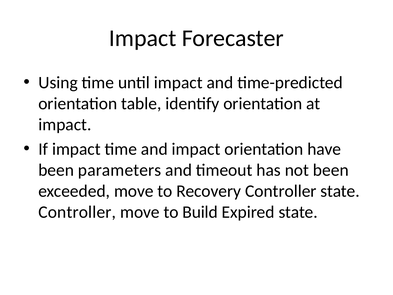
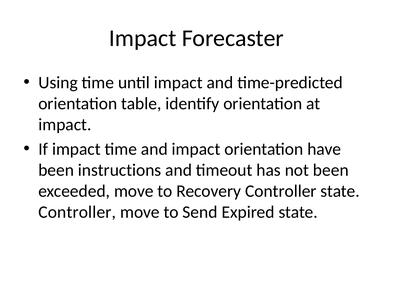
parameters: parameters -> instructions
Build: Build -> Send
